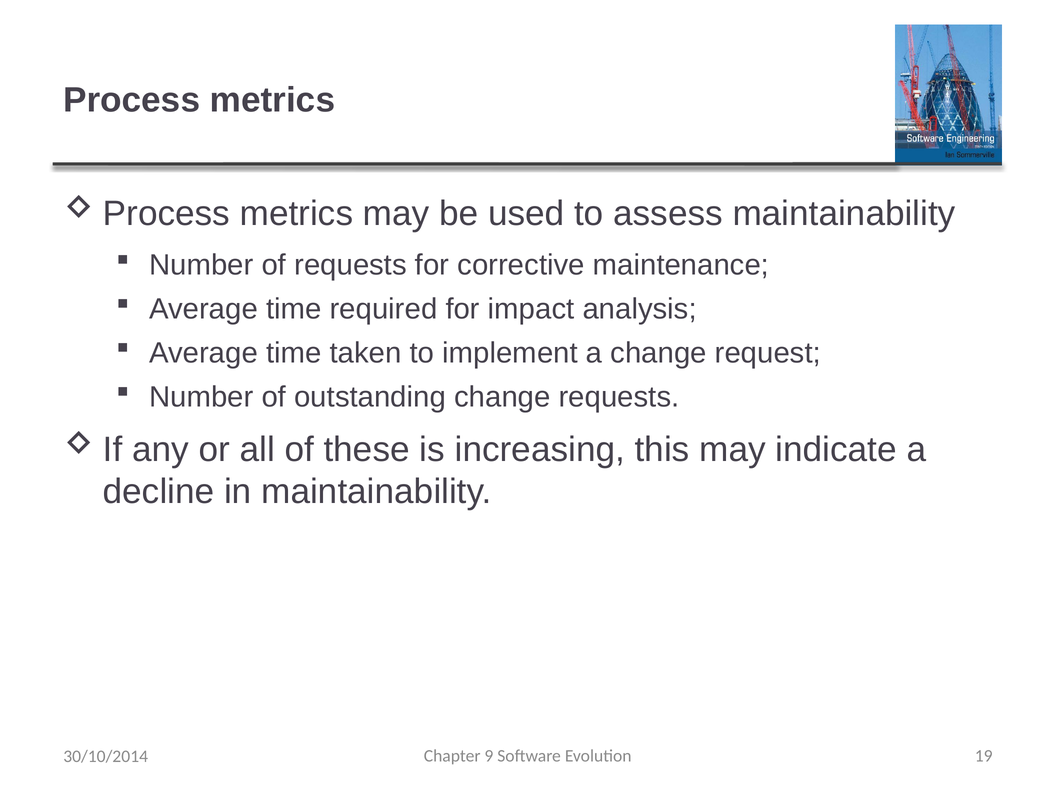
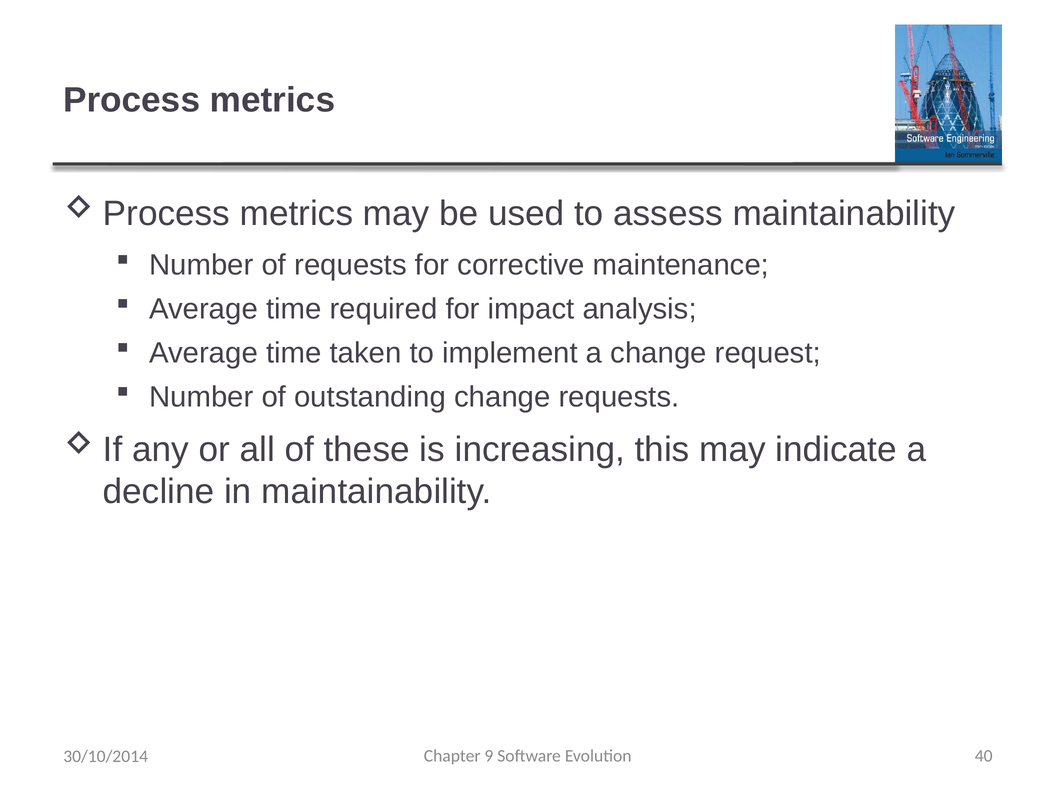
19: 19 -> 40
